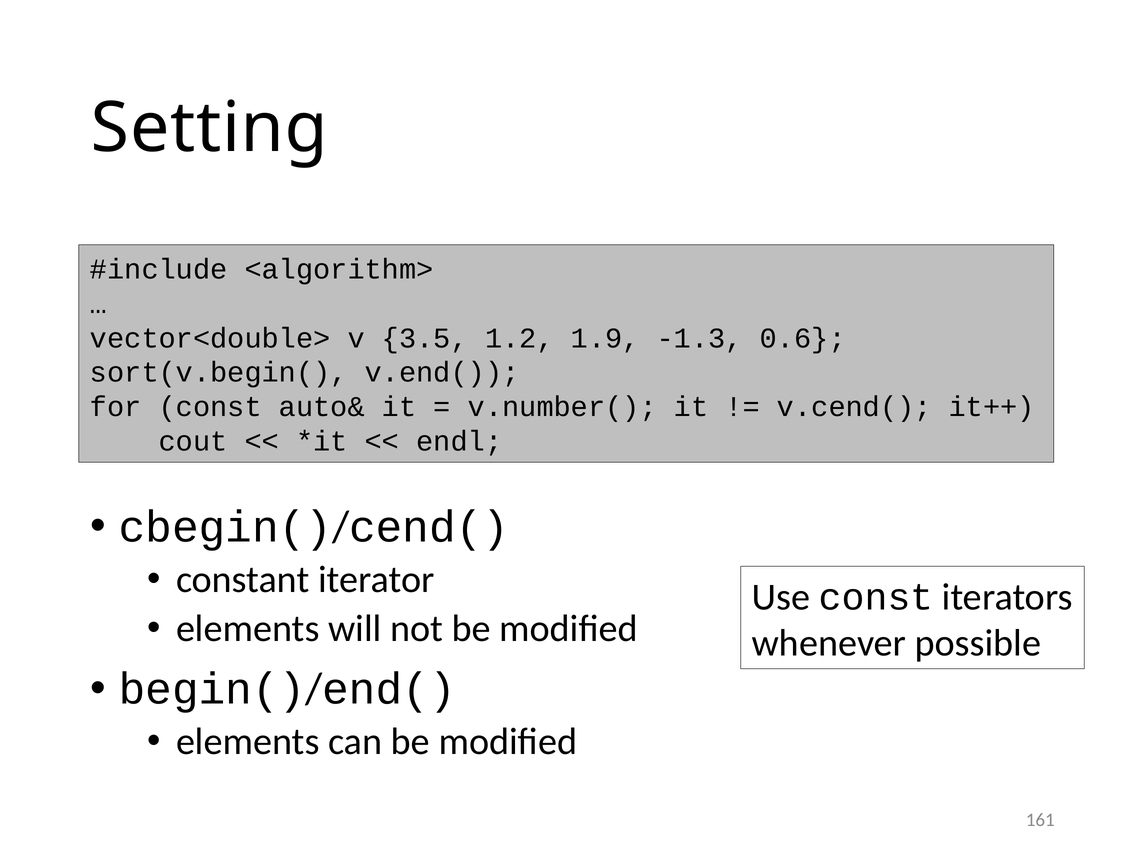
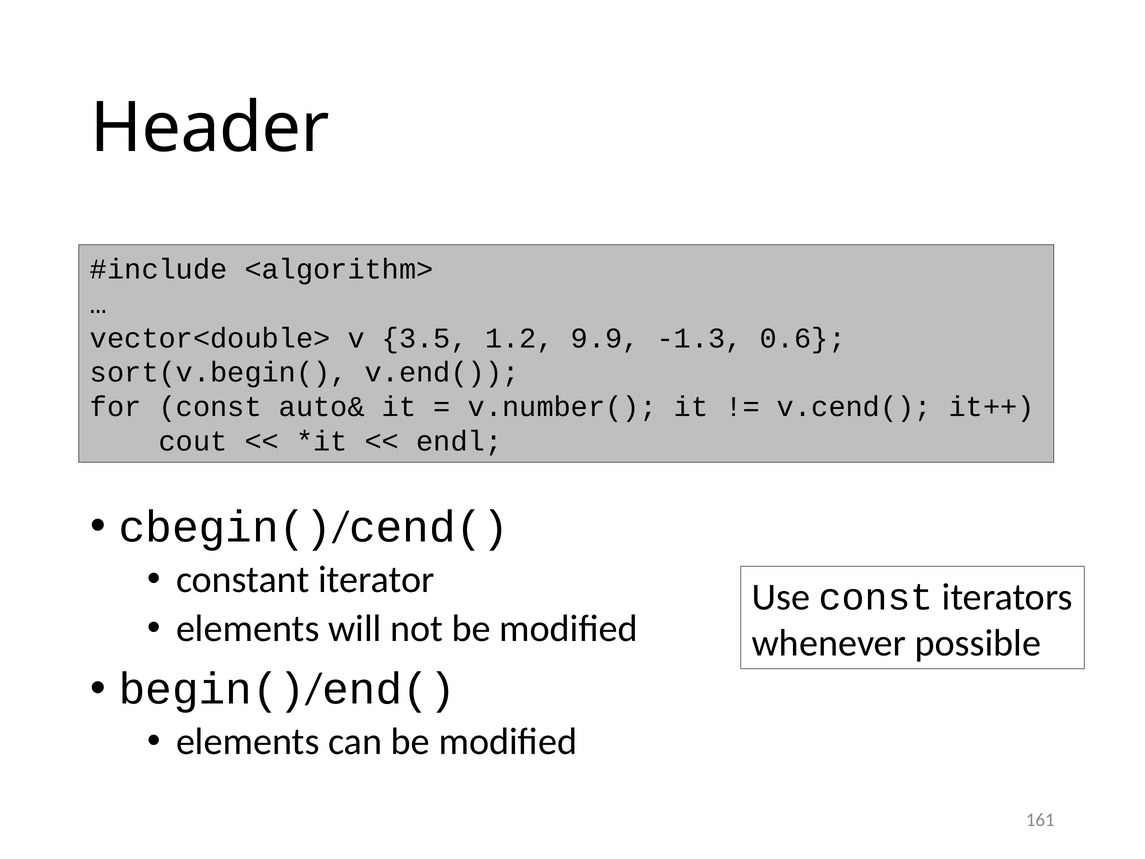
Setting: Setting -> Header
1.9: 1.9 -> 9.9
